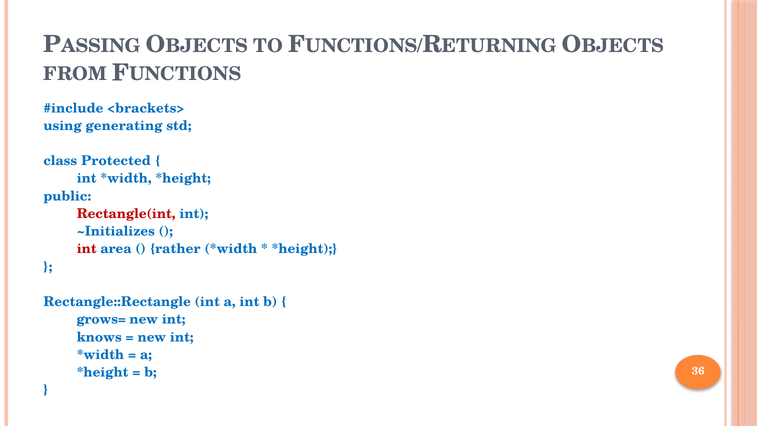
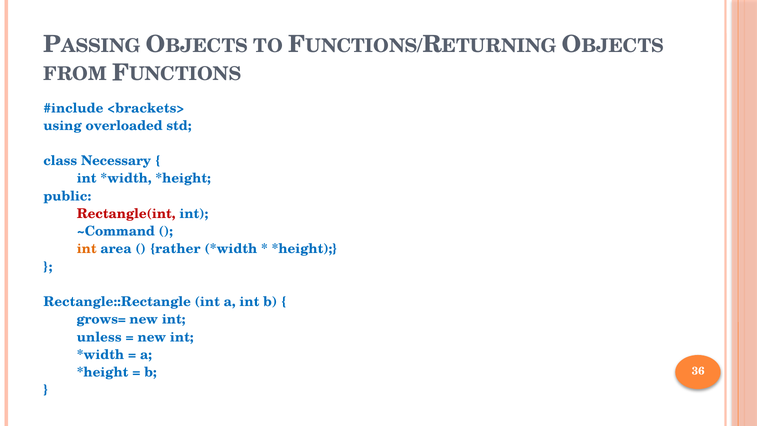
generating: generating -> overloaded
Protected: Protected -> Necessary
~Initializes: ~Initializes -> ~Command
int at (87, 249) colour: red -> orange
knows: knows -> unless
